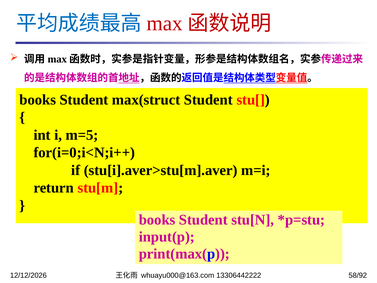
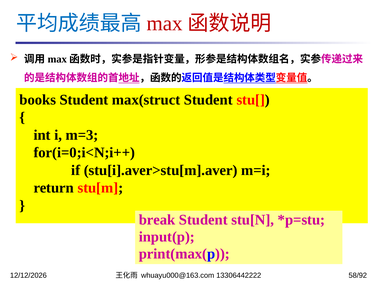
m=5: m=5 -> m=3
books at (157, 220): books -> break
